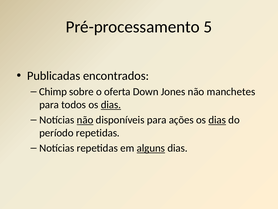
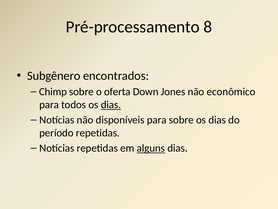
5: 5 -> 8
Publicadas: Publicadas -> Subgênero
manchetes: manchetes -> econômico
não at (85, 120) underline: present -> none
para ações: ações -> sobre
dias at (217, 120) underline: present -> none
